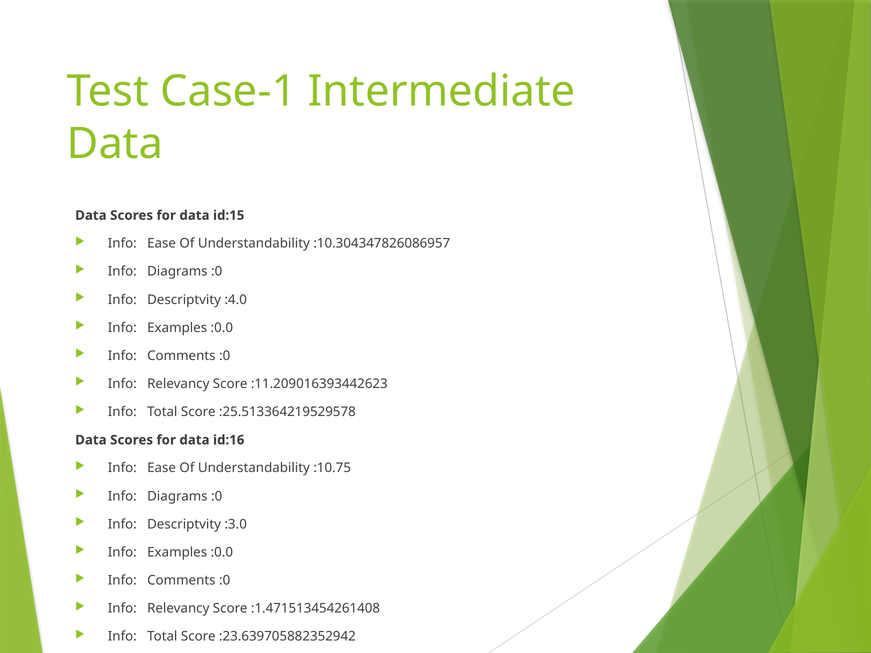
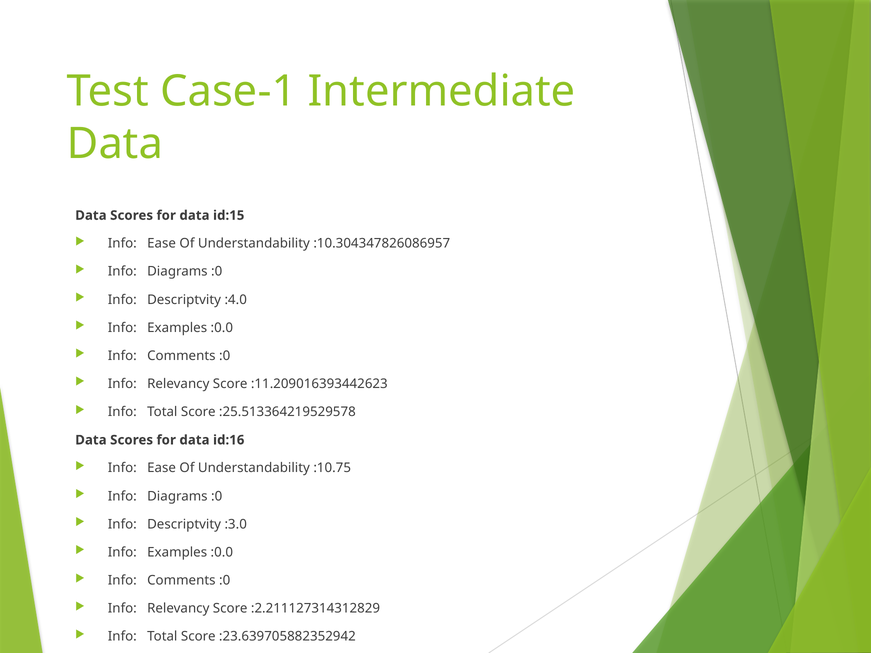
:1.471513454261408: :1.471513454261408 -> :2.211127314312829
